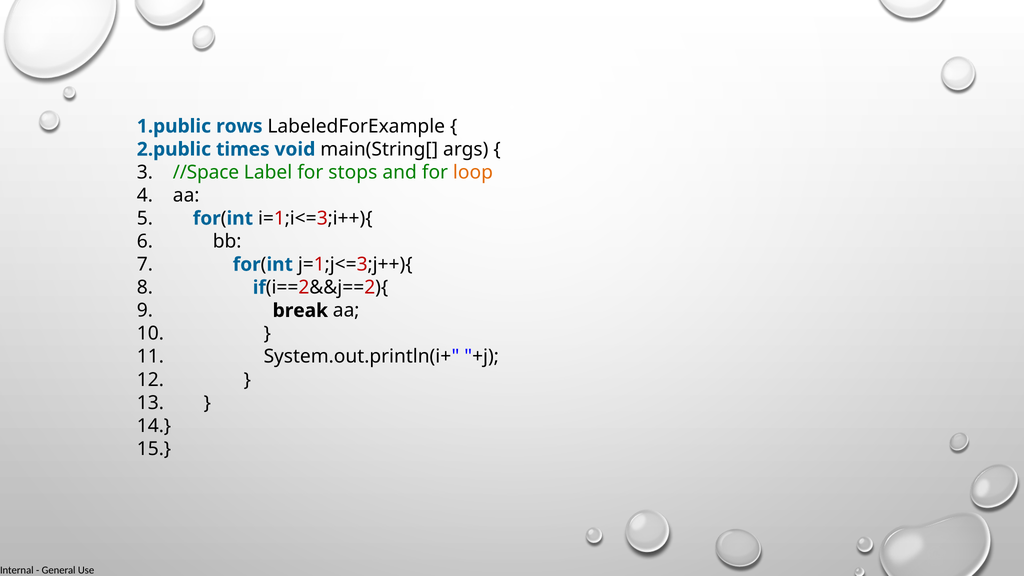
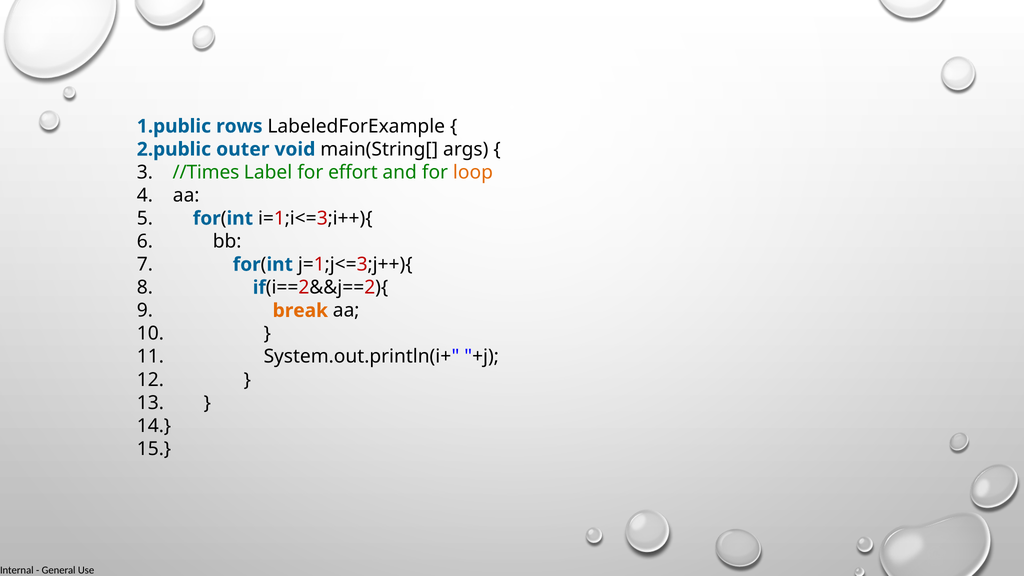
times: times -> outer
//Space: //Space -> //Times
stops: stops -> effort
break colour: black -> orange
